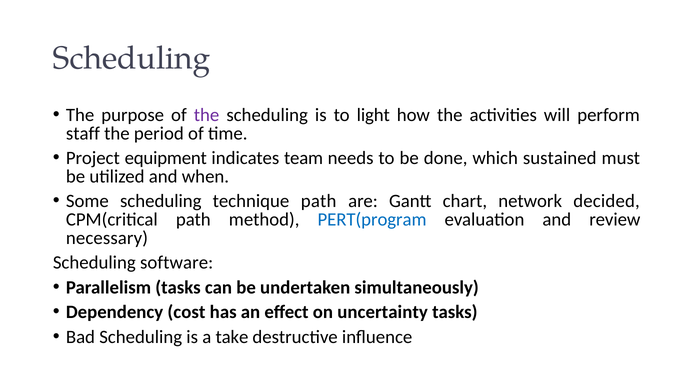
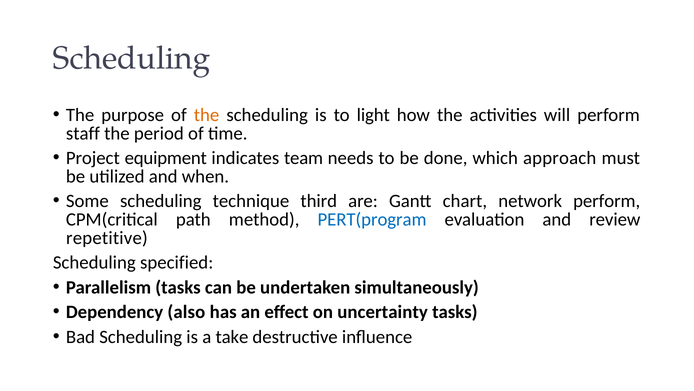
the at (207, 115) colour: purple -> orange
sustained: sustained -> approach
technique path: path -> third
network decided: decided -> perform
necessary: necessary -> repetitive
software: software -> specified
cost: cost -> also
